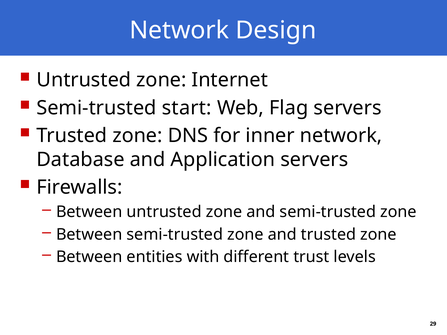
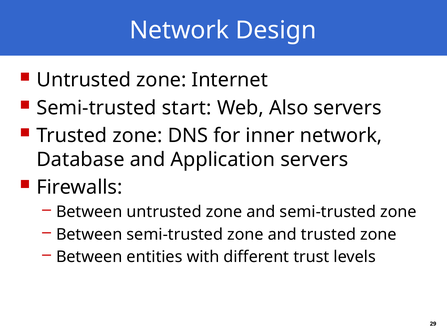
Flag: Flag -> Also
